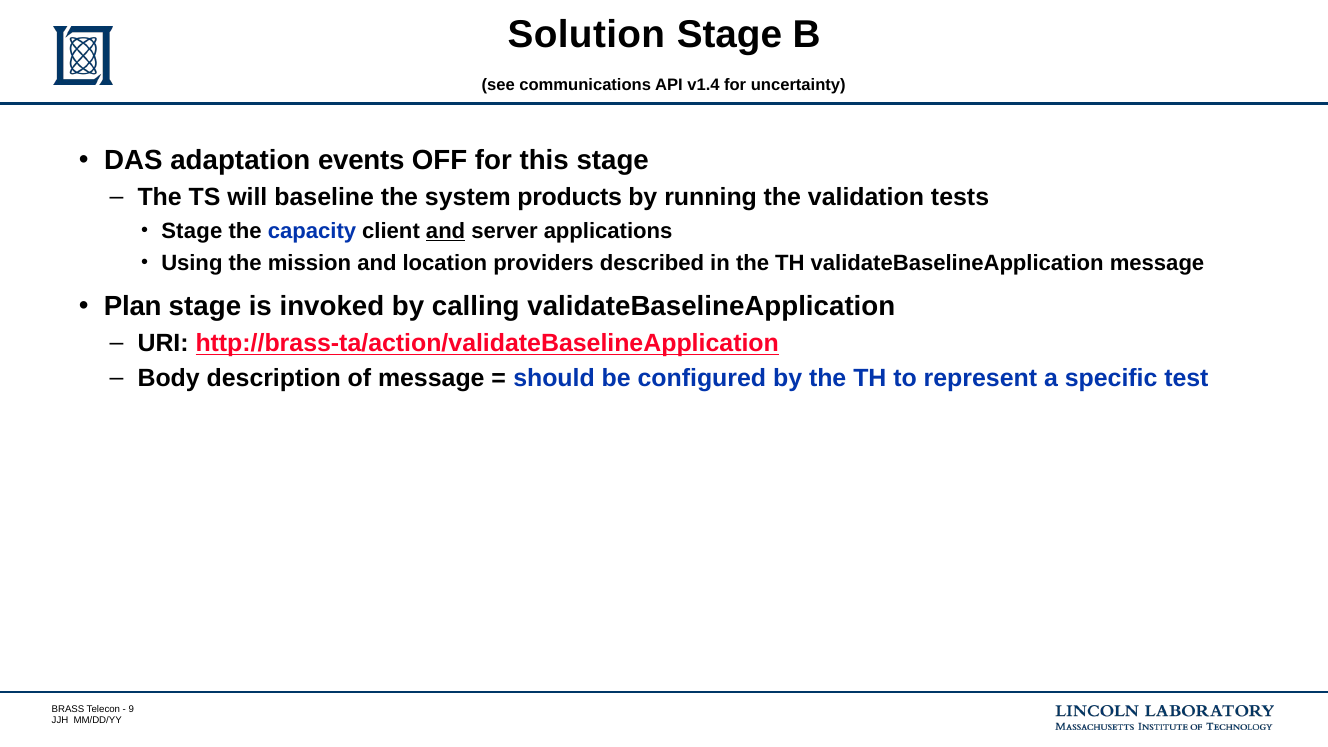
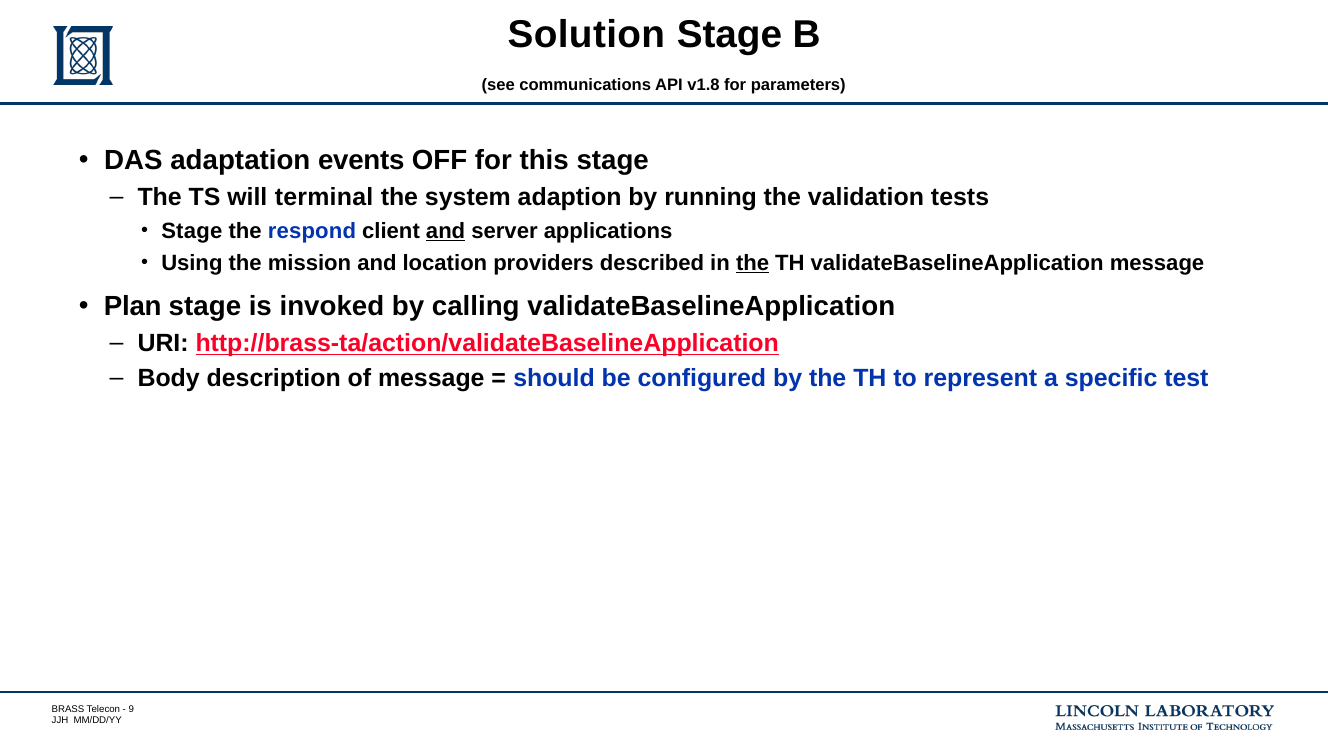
v1.4: v1.4 -> v1.8
uncertainty: uncertainty -> parameters
baseline: baseline -> terminal
products: products -> adaption
capacity: capacity -> respond
the at (753, 263) underline: none -> present
